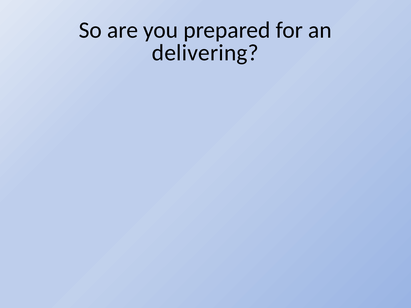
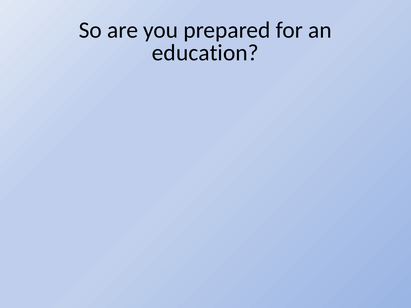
delivering: delivering -> education
